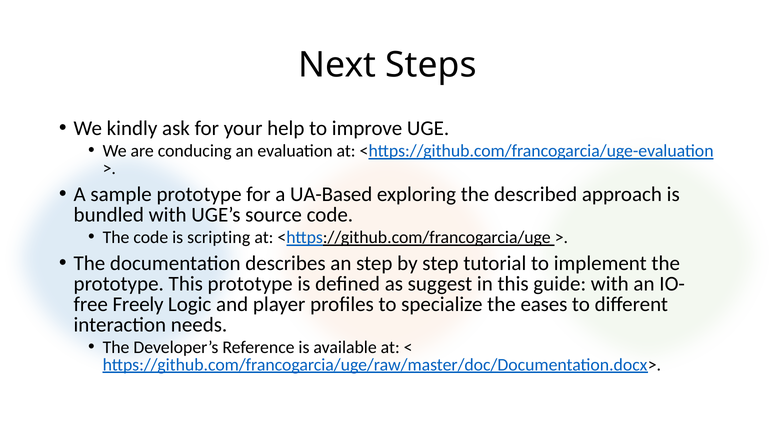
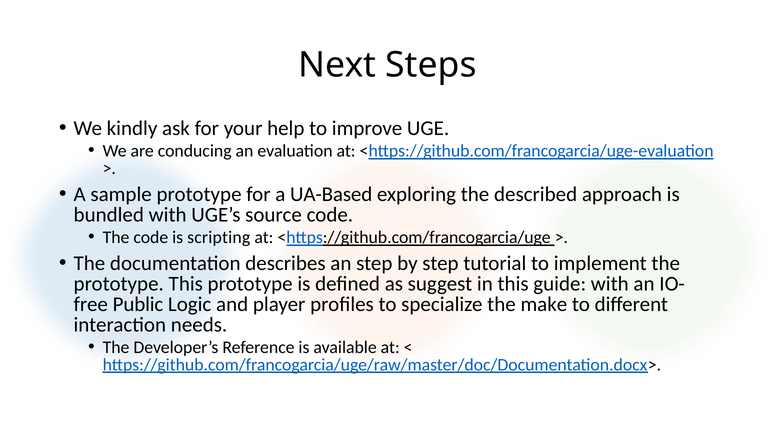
Freely: Freely -> Public
eases: eases -> make
